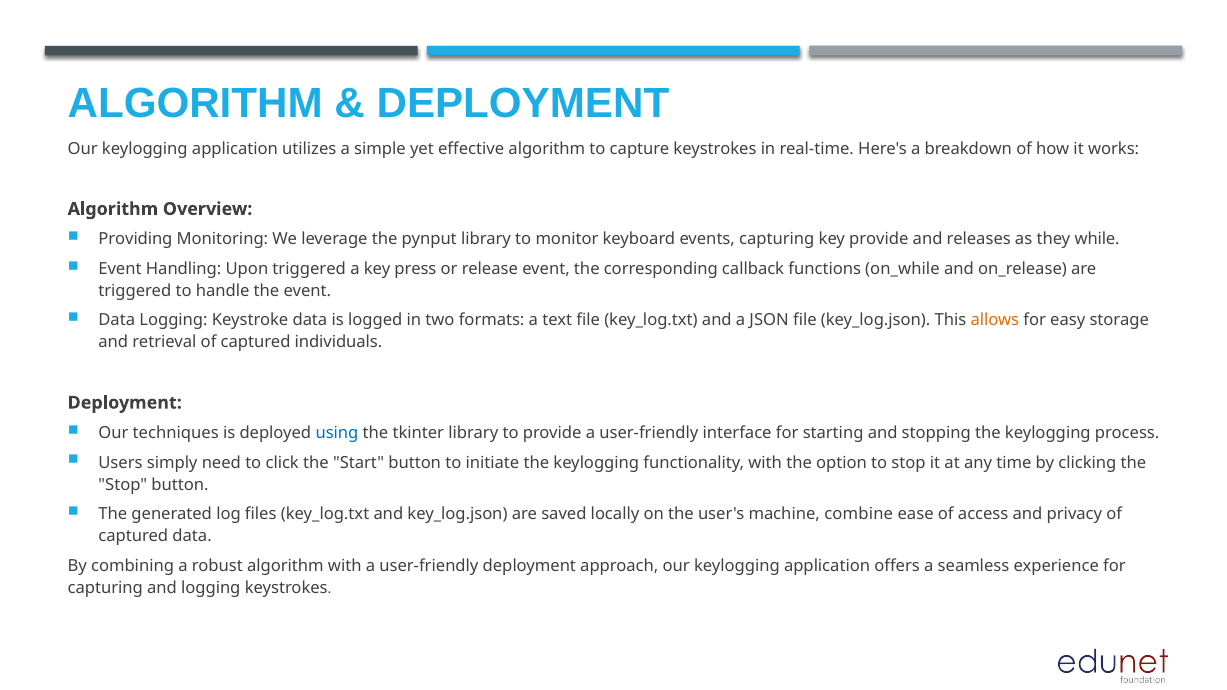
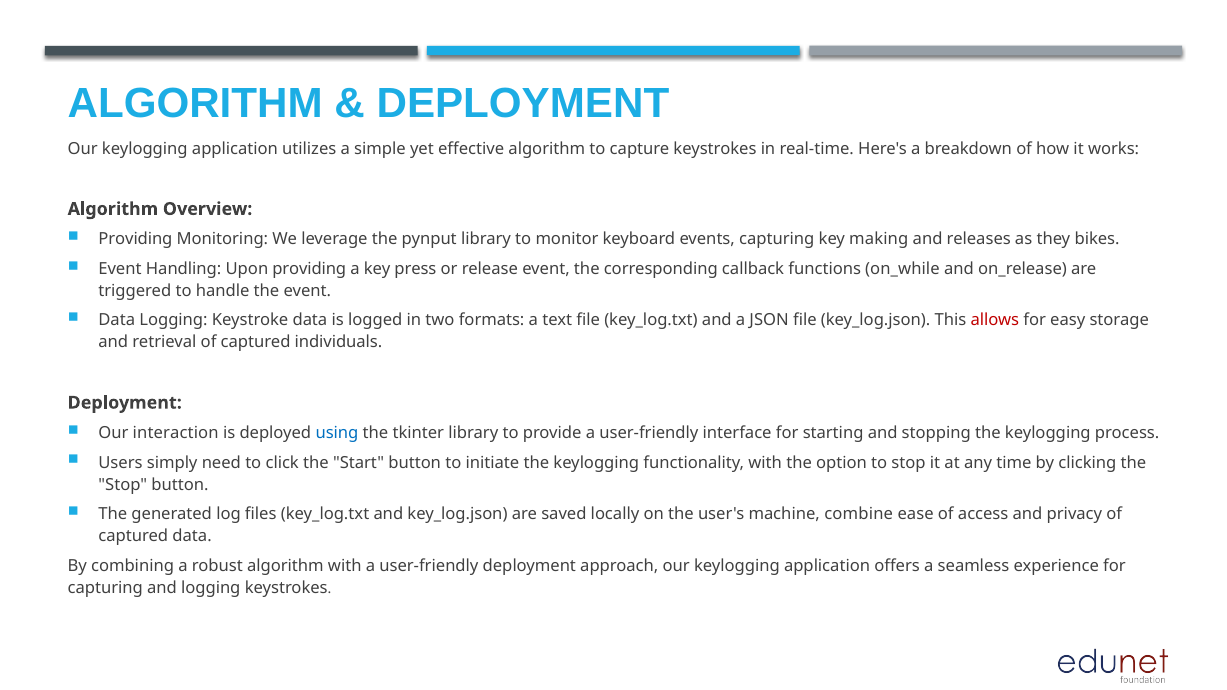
key provide: provide -> making
while: while -> bikes
Upon triggered: triggered -> providing
allows colour: orange -> red
techniques: techniques -> interaction
